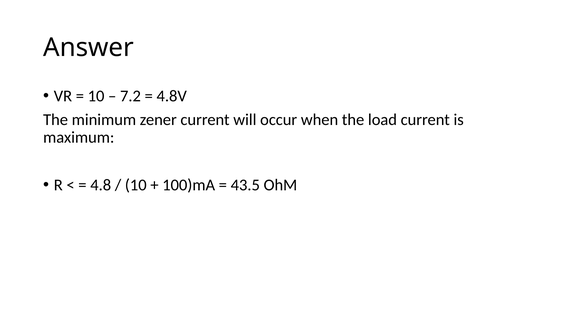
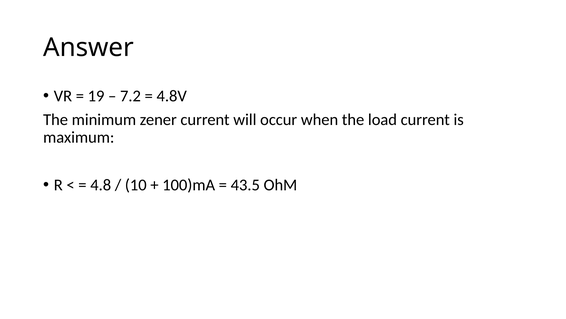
10 at (96, 96): 10 -> 19
